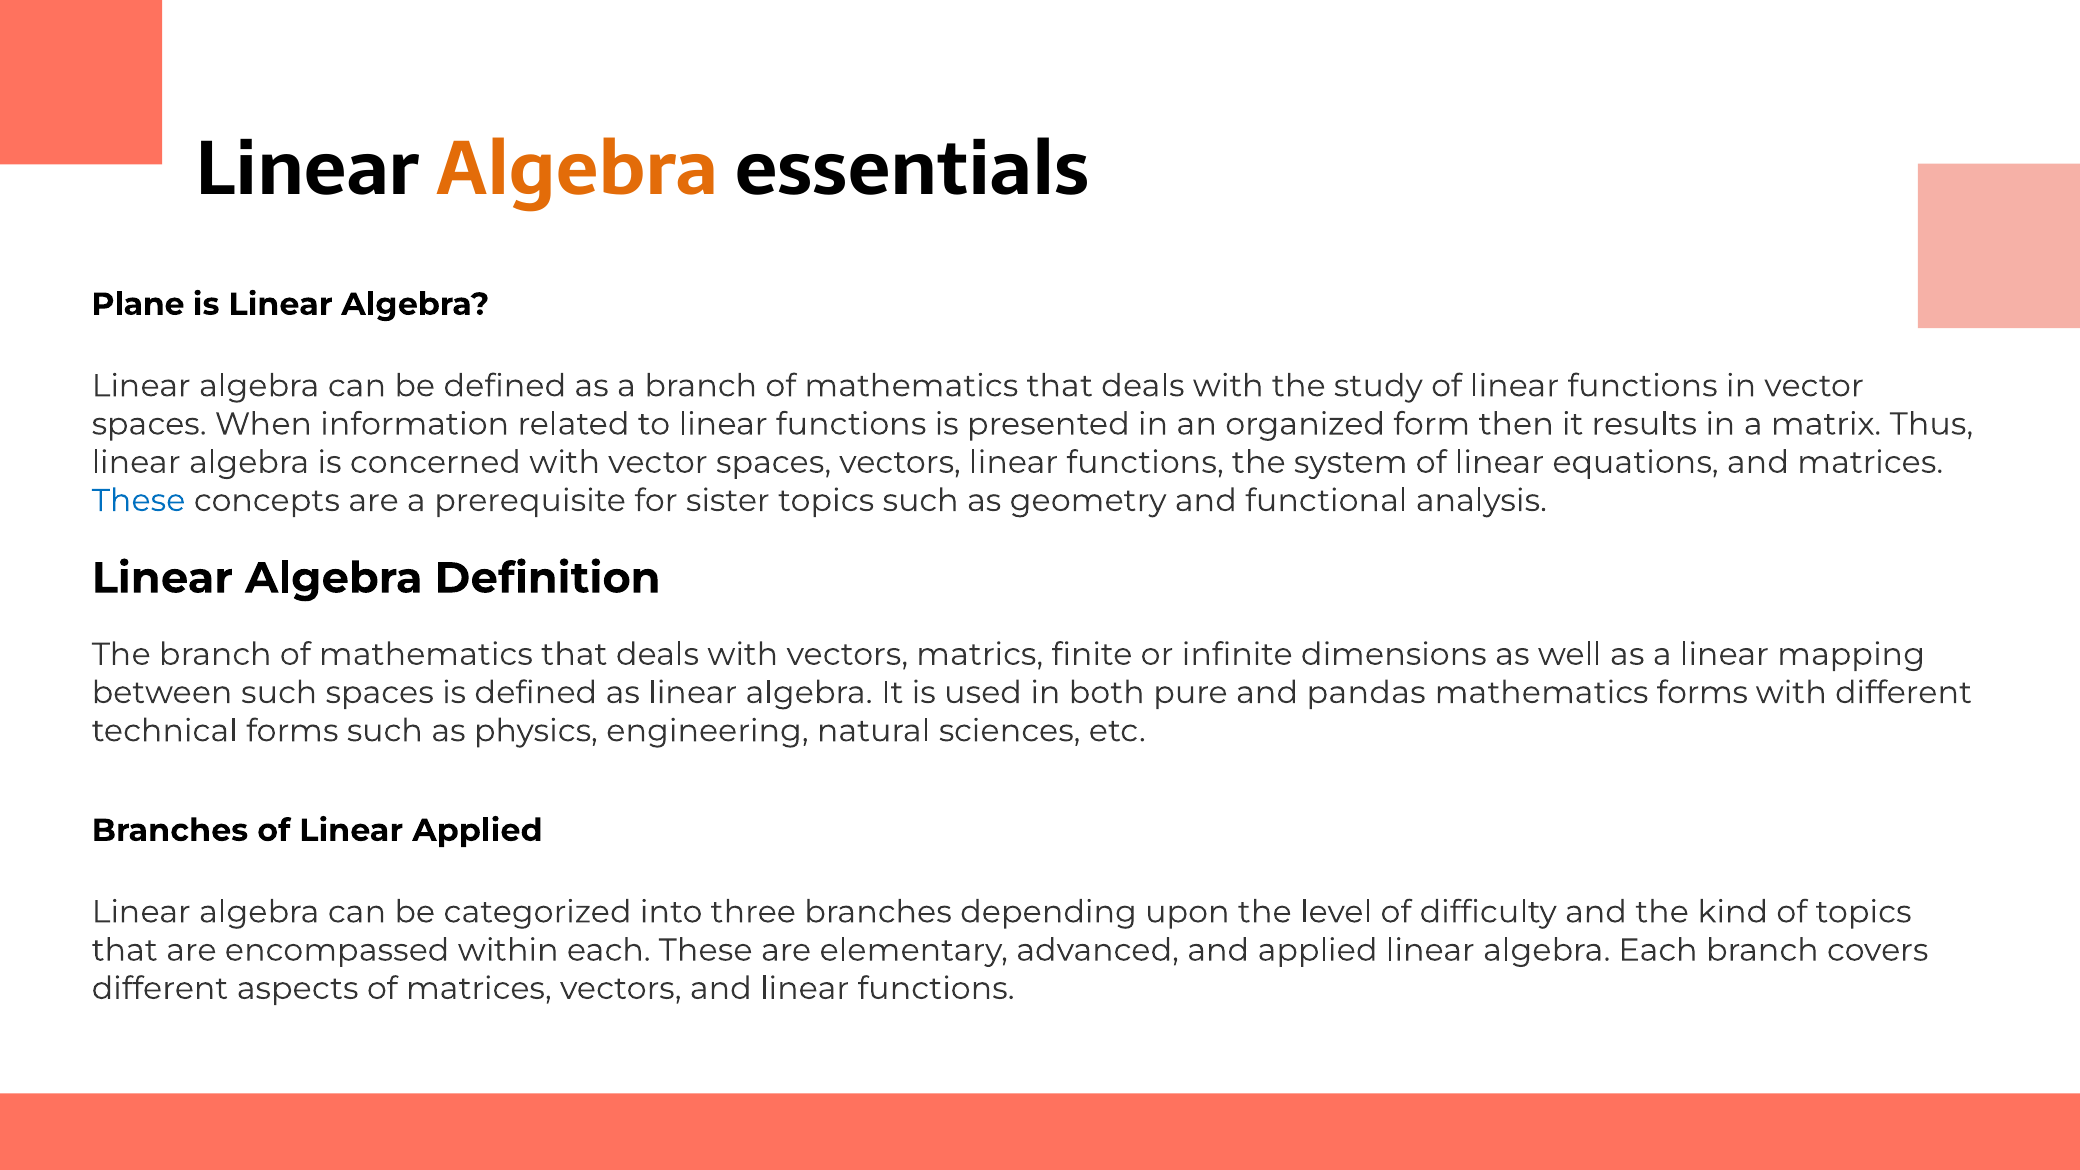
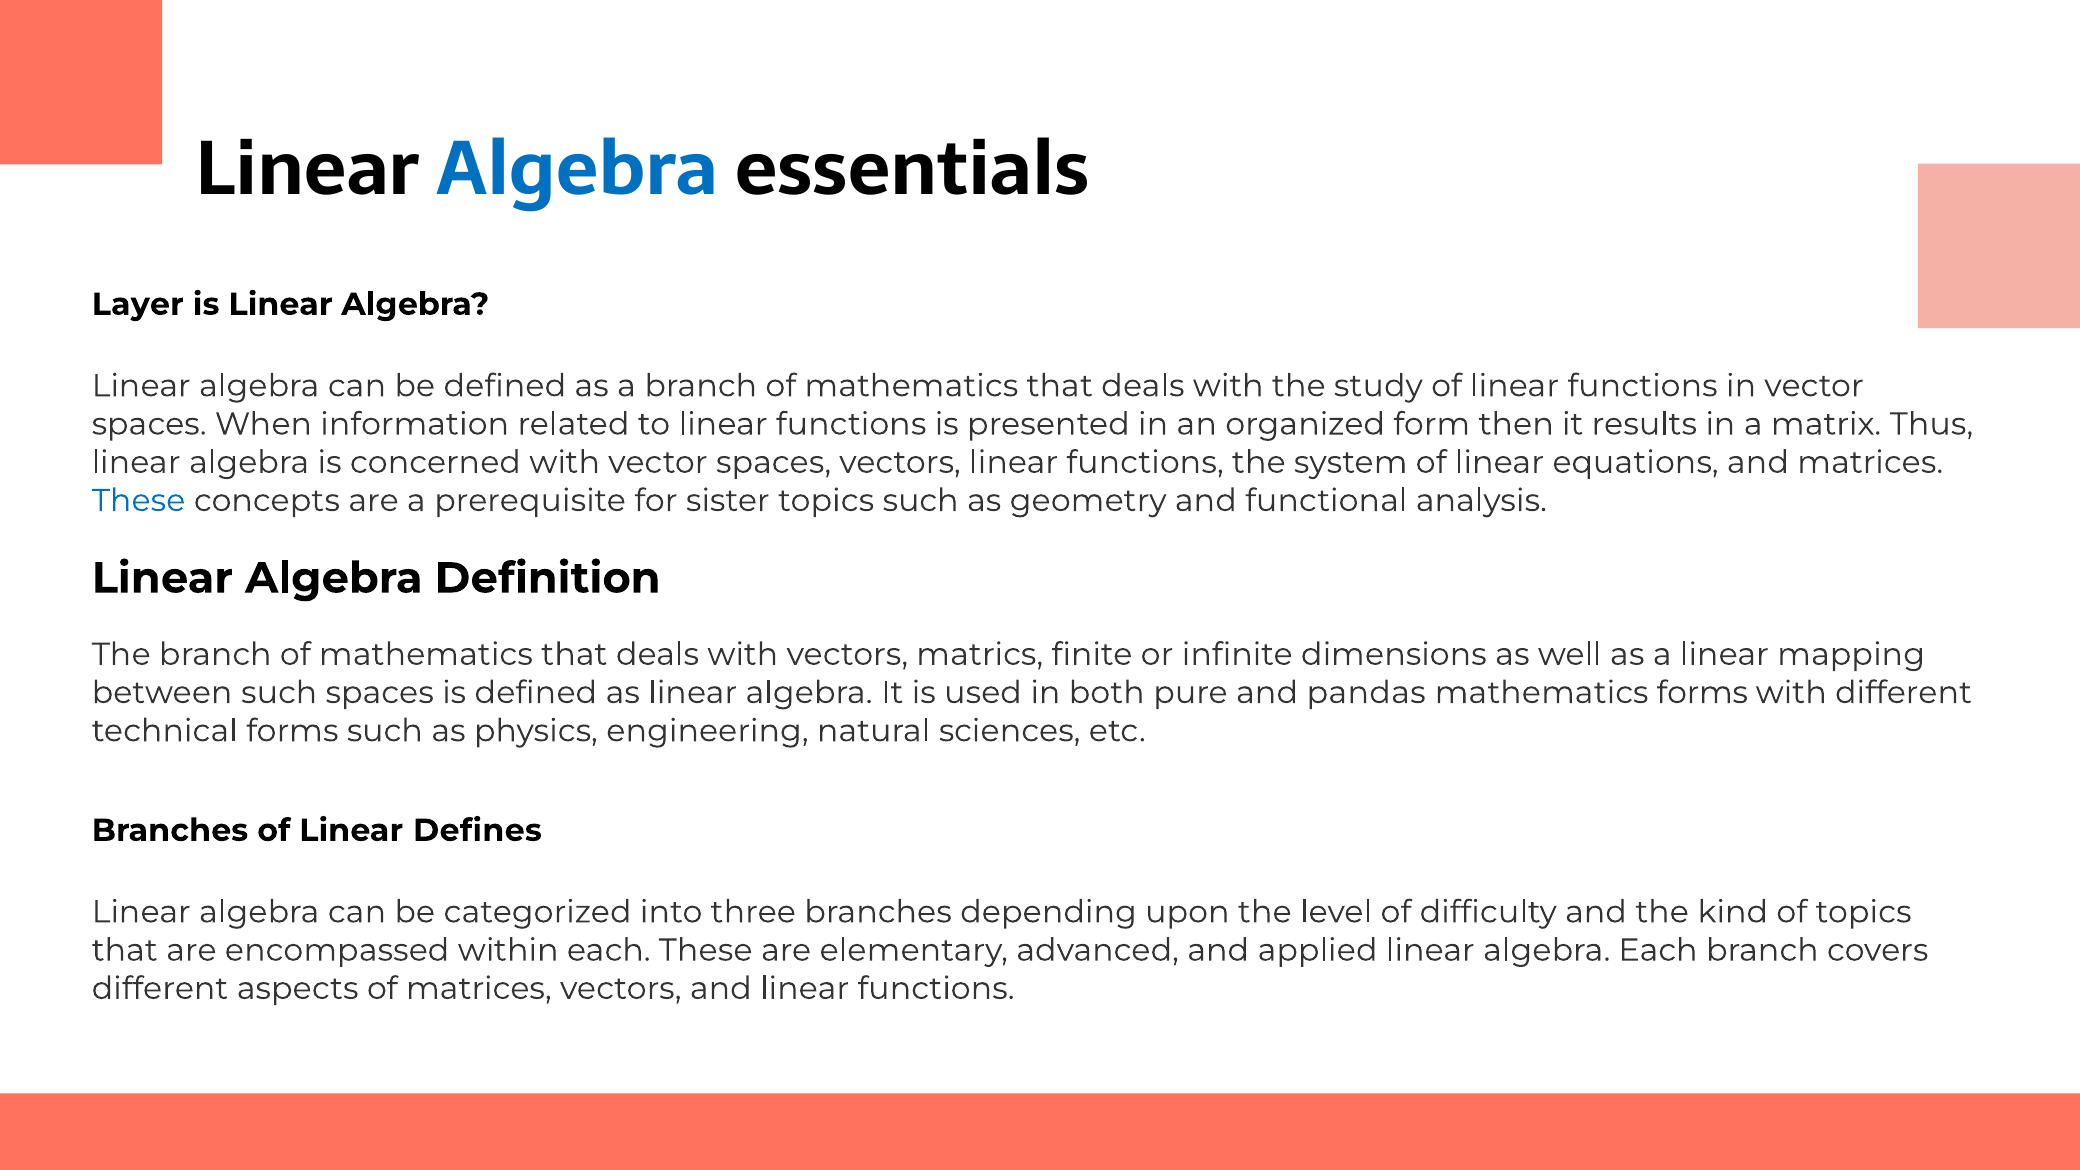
Algebra at (577, 170) colour: orange -> blue
Plane: Plane -> Layer
Linear Applied: Applied -> Defines
